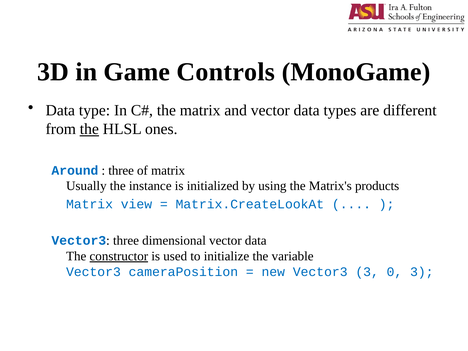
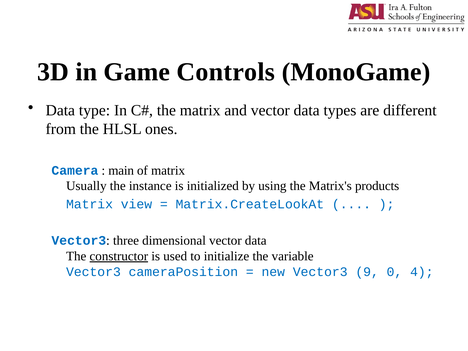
the at (89, 129) underline: present -> none
Around: Around -> Camera
three at (121, 170): three -> main
Vector3 3: 3 -> 9
0 3: 3 -> 4
